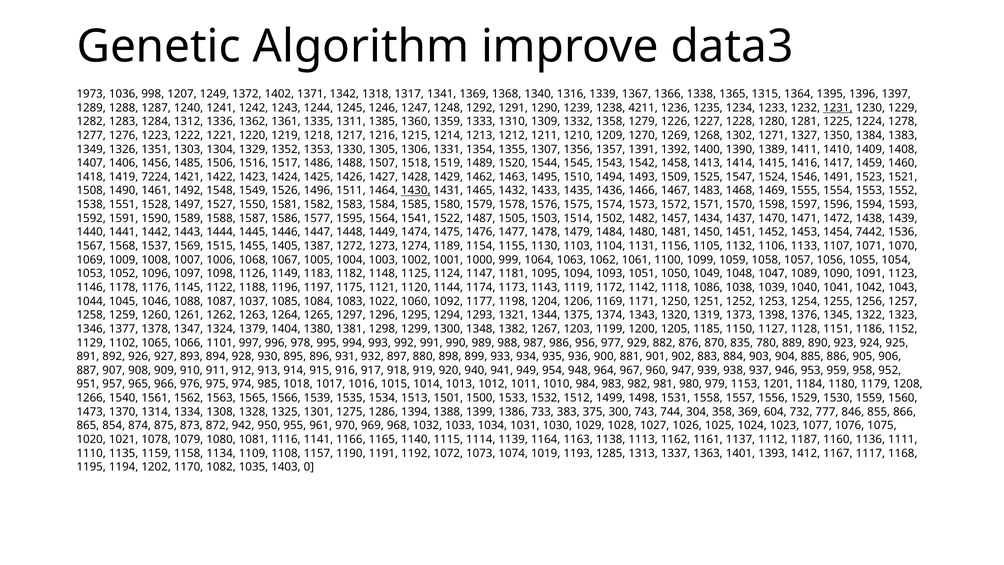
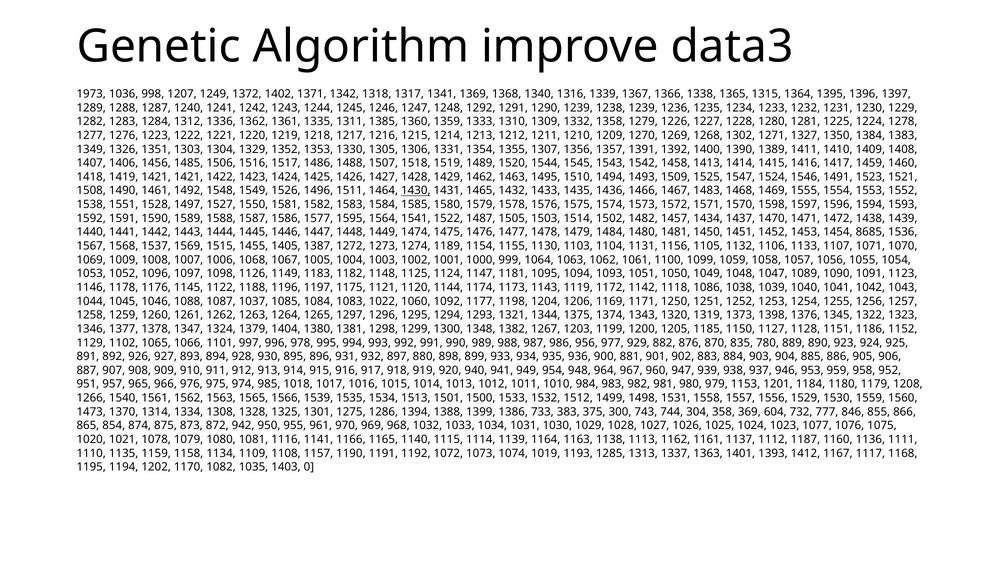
1238 4211: 4211 -> 1239
1231 underline: present -> none
1419 7224: 7224 -> 1421
7442: 7442 -> 8685
